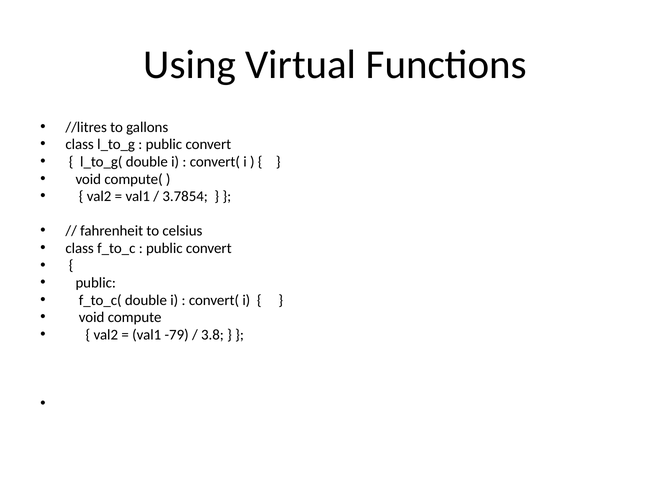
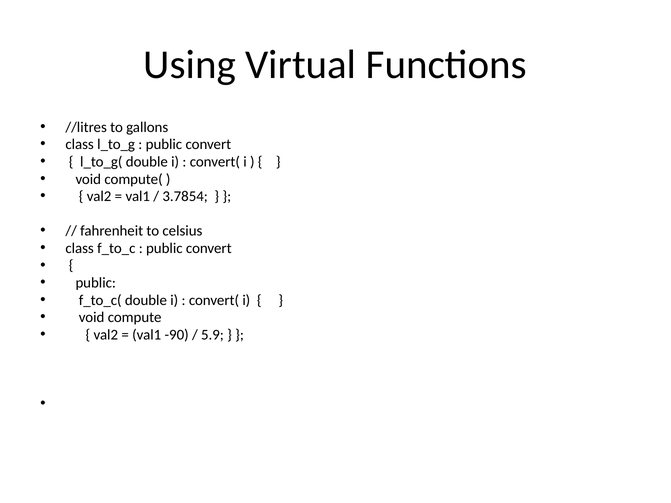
-79: -79 -> -90
3.8: 3.8 -> 5.9
